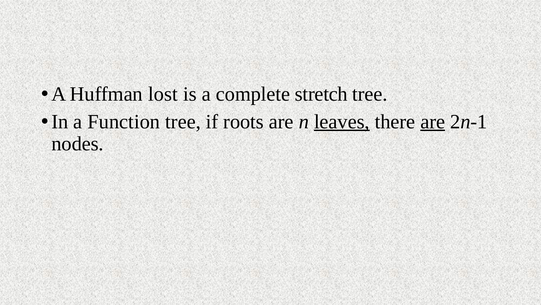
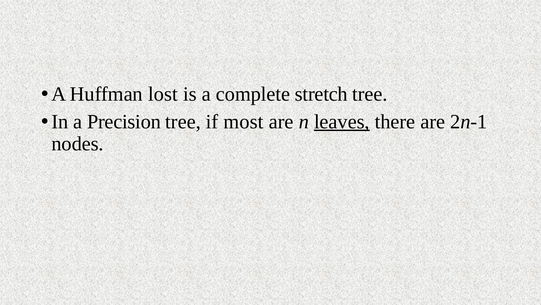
Function: Function -> Precision
roots: roots -> most
are at (433, 121) underline: present -> none
